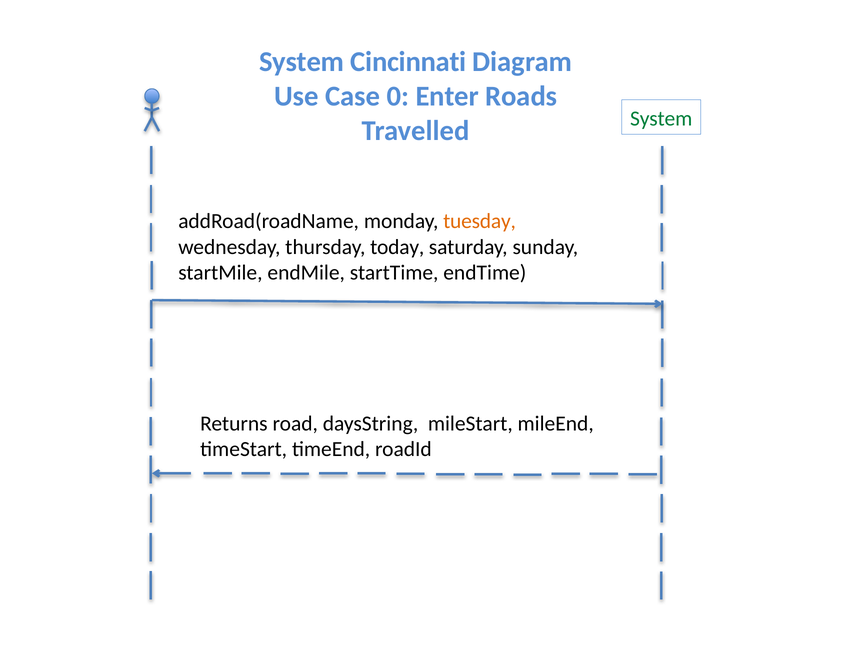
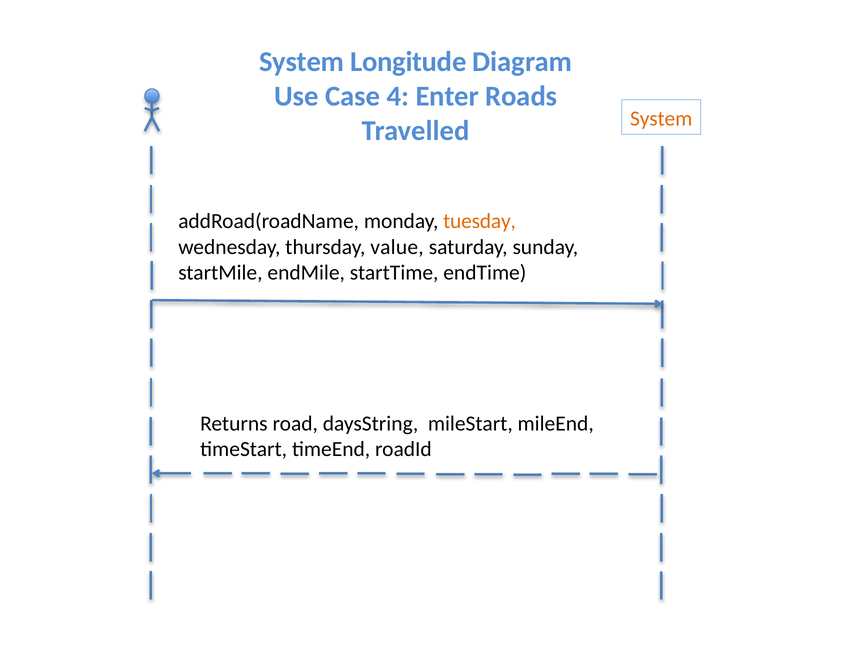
Cincinnati: Cincinnati -> Longitude
0: 0 -> 4
System at (661, 119) colour: green -> orange
today: today -> value
